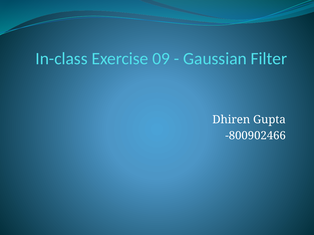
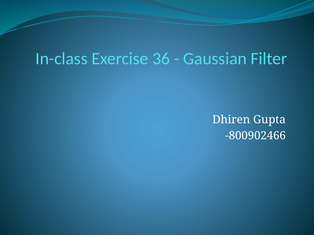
09: 09 -> 36
